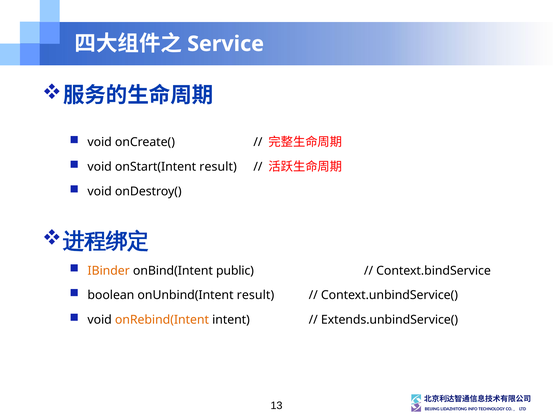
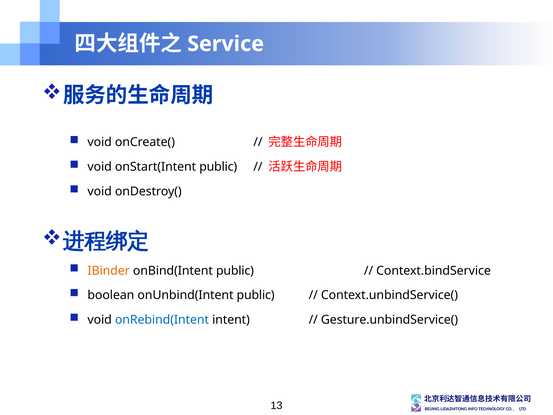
onStart(Intent result: result -> public
onUnbind(Intent result: result -> public
onRebind(Intent colour: orange -> blue
Extends.unbindService(: Extends.unbindService( -> Gesture.unbindService(
